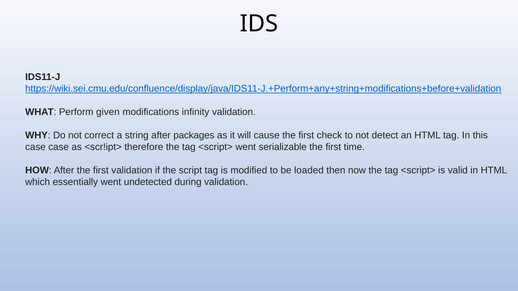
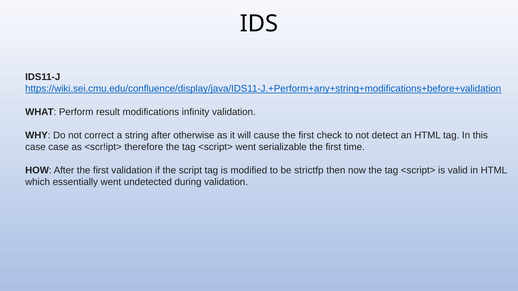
given: given -> result
packages: packages -> otherwise
loaded: loaded -> strictfp
